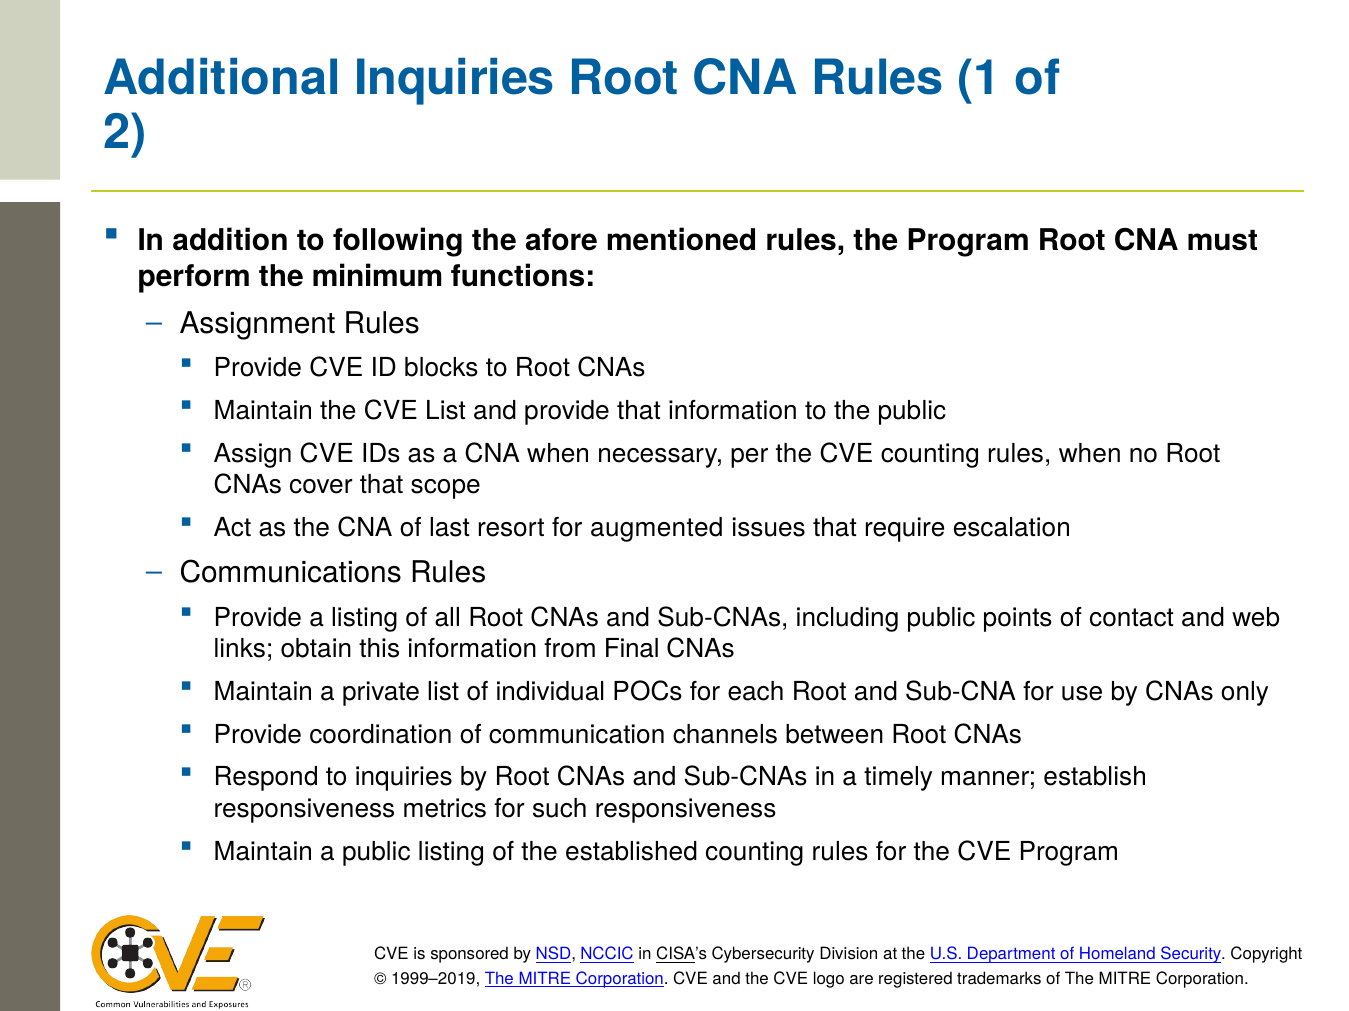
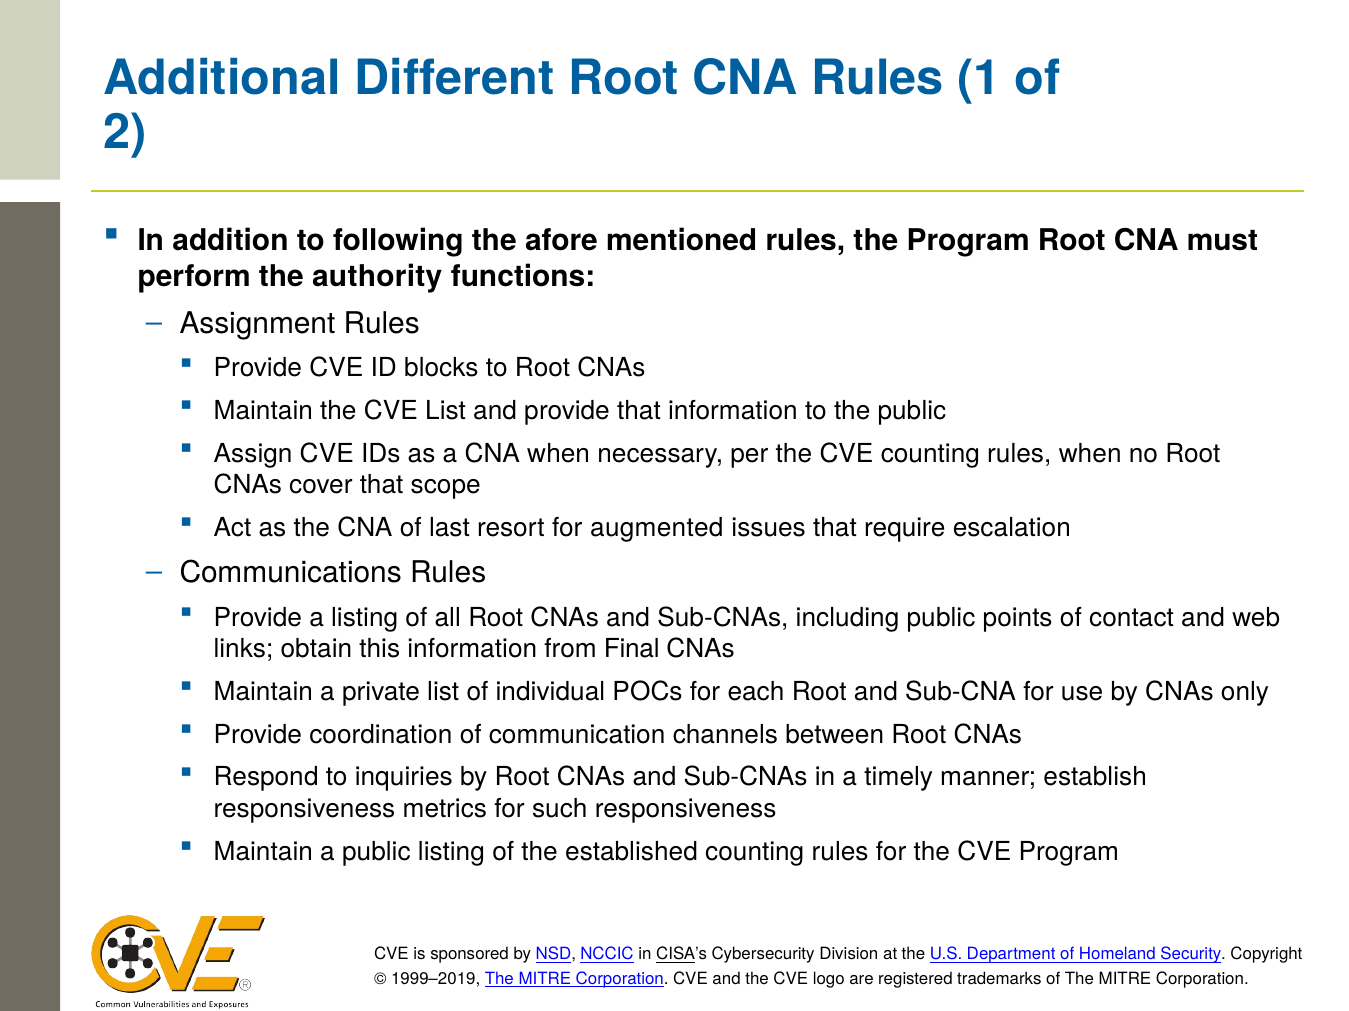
Additional Inquiries: Inquiries -> Different
minimum: minimum -> authority
